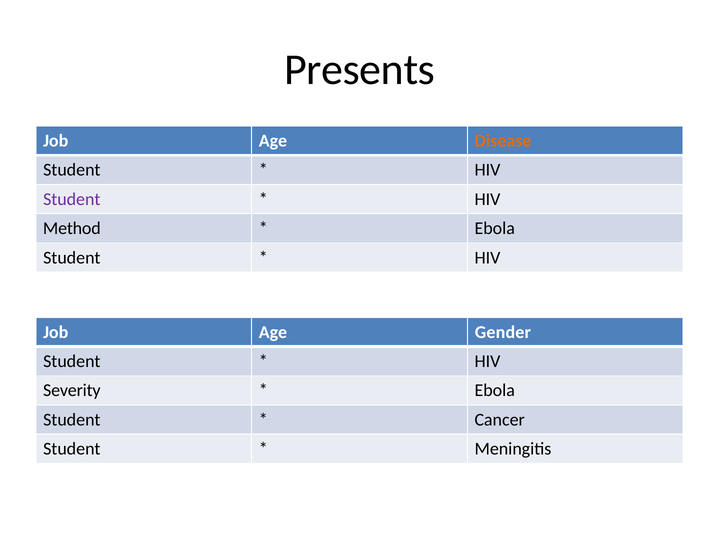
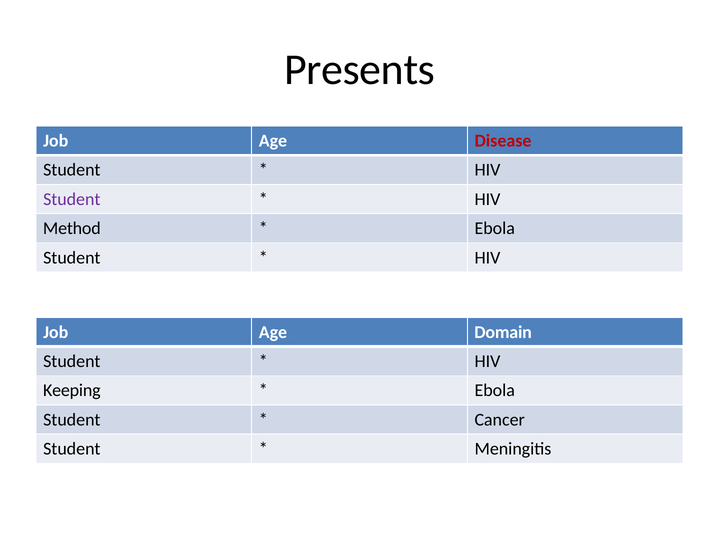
Disease colour: orange -> red
Gender: Gender -> Domain
Severity: Severity -> Keeping
